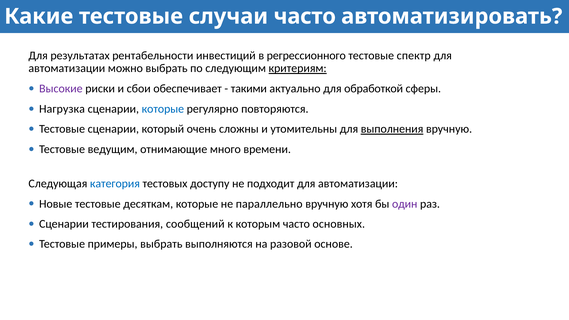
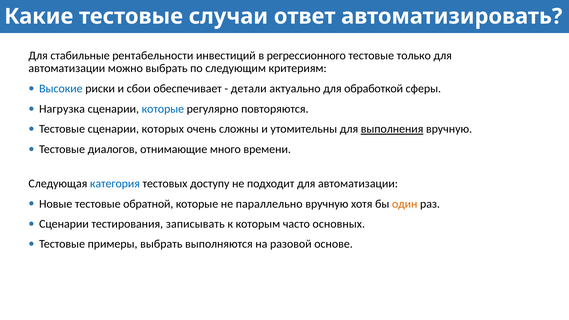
случаи часто: часто -> ответ
результатах: результатах -> стабильные
спектр: спектр -> только
критериям underline: present -> none
Высокие colour: purple -> blue
такими: такими -> детали
который: который -> которых
ведущим: ведущим -> диалогов
десяткам: десяткам -> обратной
один colour: purple -> orange
сообщений: сообщений -> записывать
